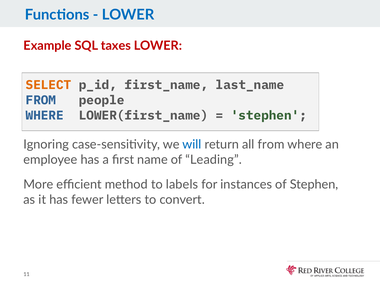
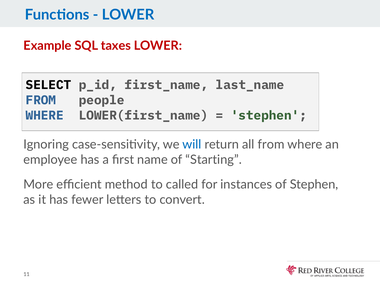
SELECT colour: orange -> black
Leading: Leading -> Starting
labels: labels -> called
